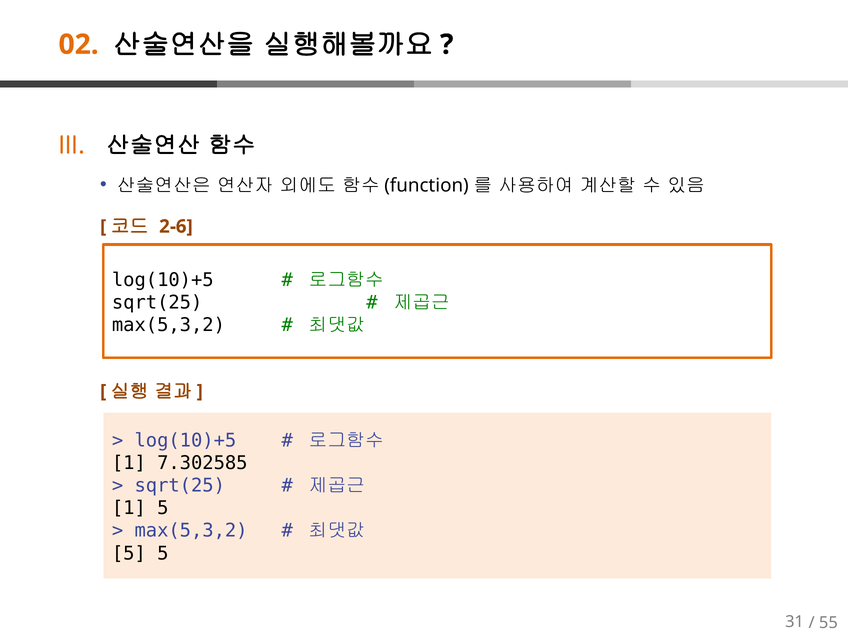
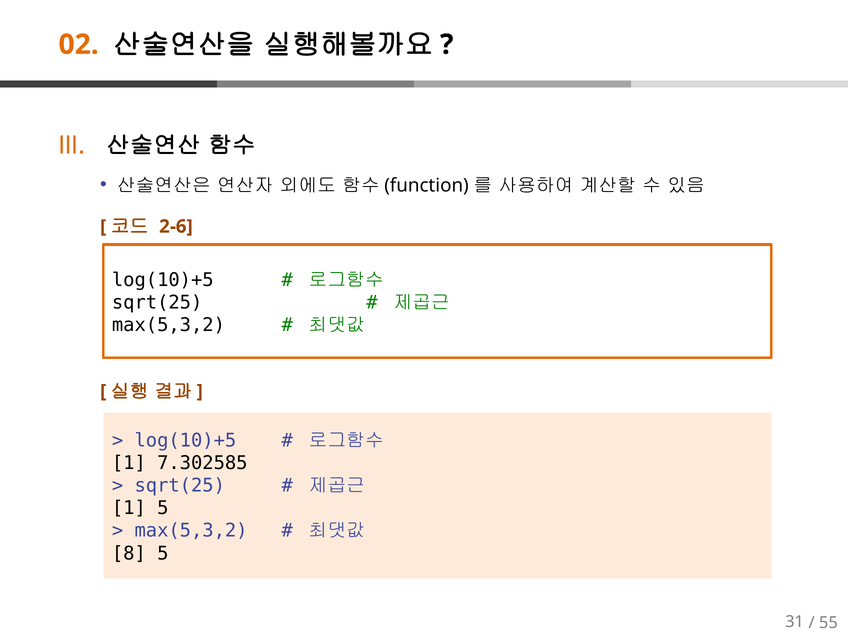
5 at (129, 553): 5 -> 8
